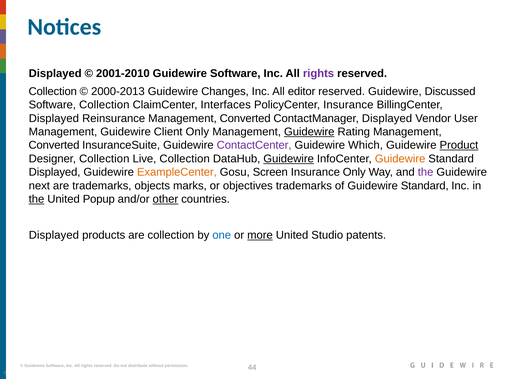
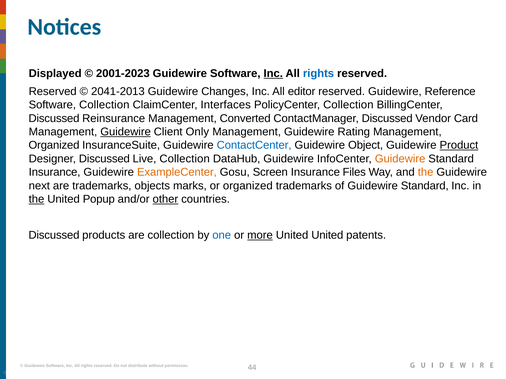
2001-2010: 2001-2010 -> 2001-2023
Inc at (273, 74) underline: none -> present
rights at (319, 74) colour: purple -> blue
Collection at (53, 91): Collection -> Reserved
2000-2013: 2000-2013 -> 2041-2013
Discussed: Discussed -> Reference
PolicyCenter Insurance: Insurance -> Collection
Displayed at (54, 118): Displayed -> Discussed
ContactManager Displayed: Displayed -> Discussed
User: User -> Card
Guidewire at (126, 132) underline: none -> present
Guidewire at (309, 132) underline: present -> none
Converted at (54, 145): Converted -> Organized
ContactCenter colour: purple -> blue
Which: Which -> Object
Designer Collection: Collection -> Discussed
Guidewire at (289, 159) underline: present -> none
Displayed at (55, 172): Displayed -> Insurance
Insurance Only: Only -> Files
the at (426, 172) colour: purple -> orange
or objectives: objectives -> organized
Displayed at (54, 235): Displayed -> Discussed
United Studio: Studio -> United
